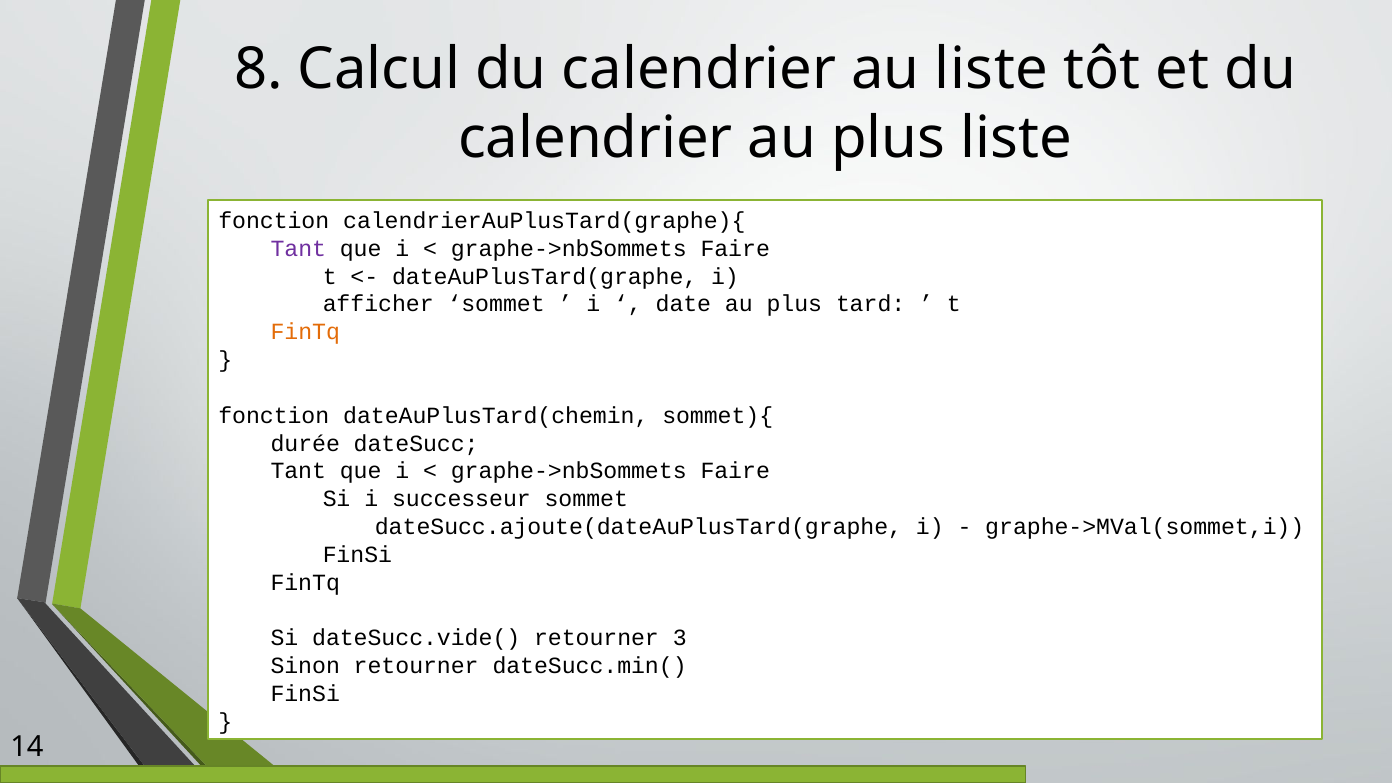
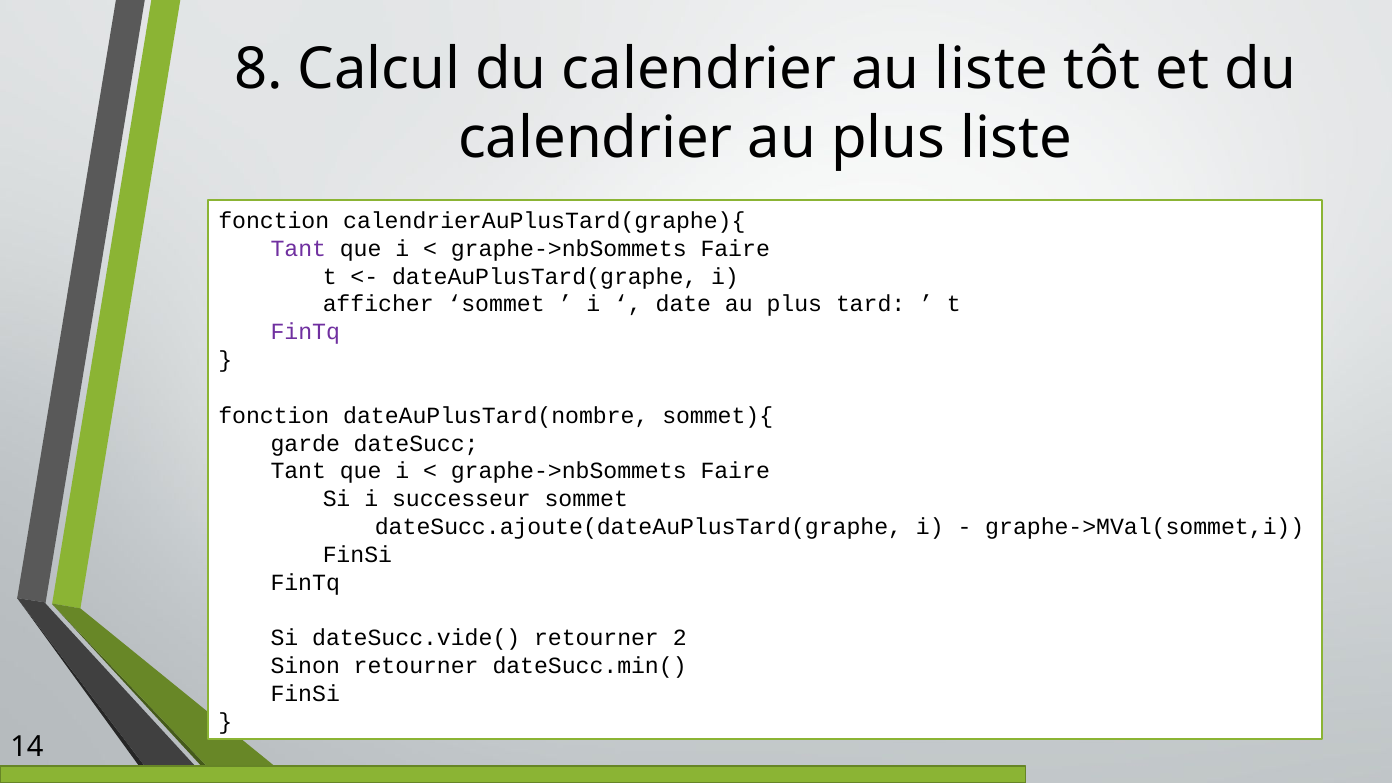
FinTq at (305, 332) colour: orange -> purple
dateAuPlusTard(chemin: dateAuPlusTard(chemin -> dateAuPlusTard(nombre
durée: durée -> garde
3: 3 -> 2
